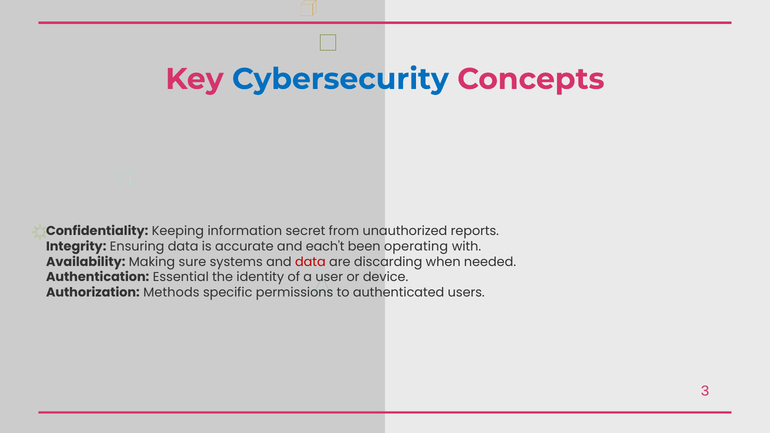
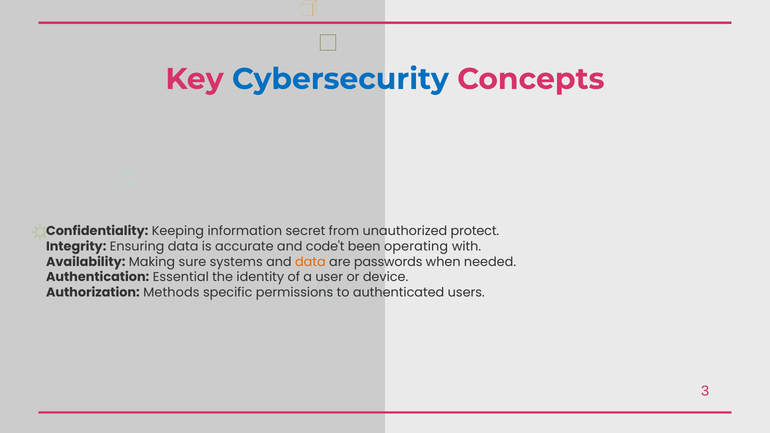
reports: reports -> protect
each't: each't -> code't
data at (310, 262) colour: red -> orange
discarding: discarding -> passwords
